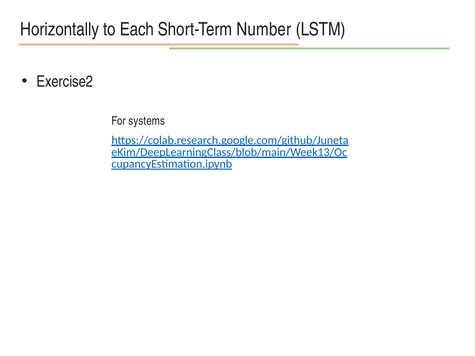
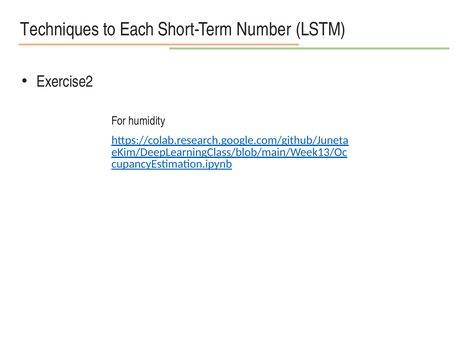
Horizontally: Horizontally -> Techniques
systems: systems -> humidity
